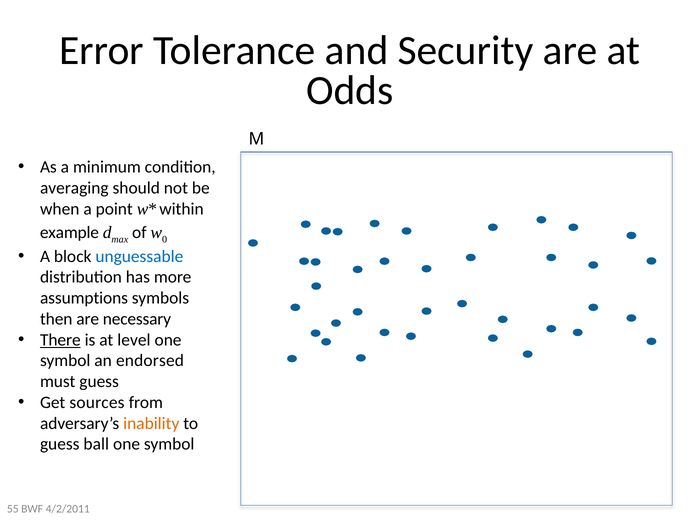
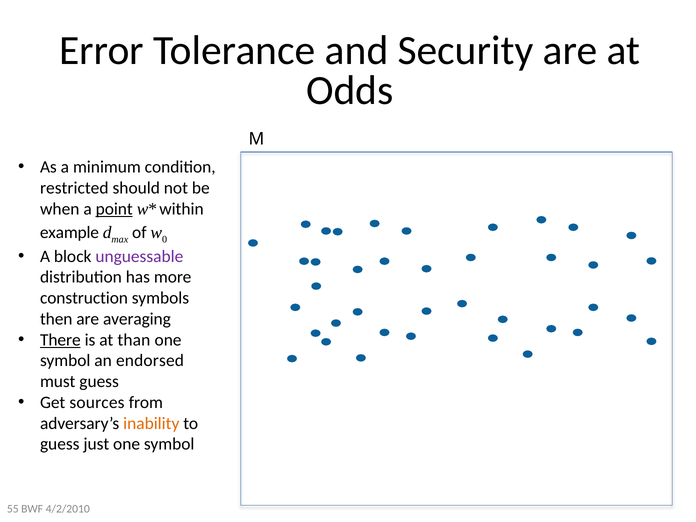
averaging: averaging -> restricted
point underline: none -> present
unguessable colour: blue -> purple
assumptions: assumptions -> construction
necessary: necessary -> averaging
level: level -> than
ball: ball -> just
4/2/2011: 4/2/2011 -> 4/2/2010
